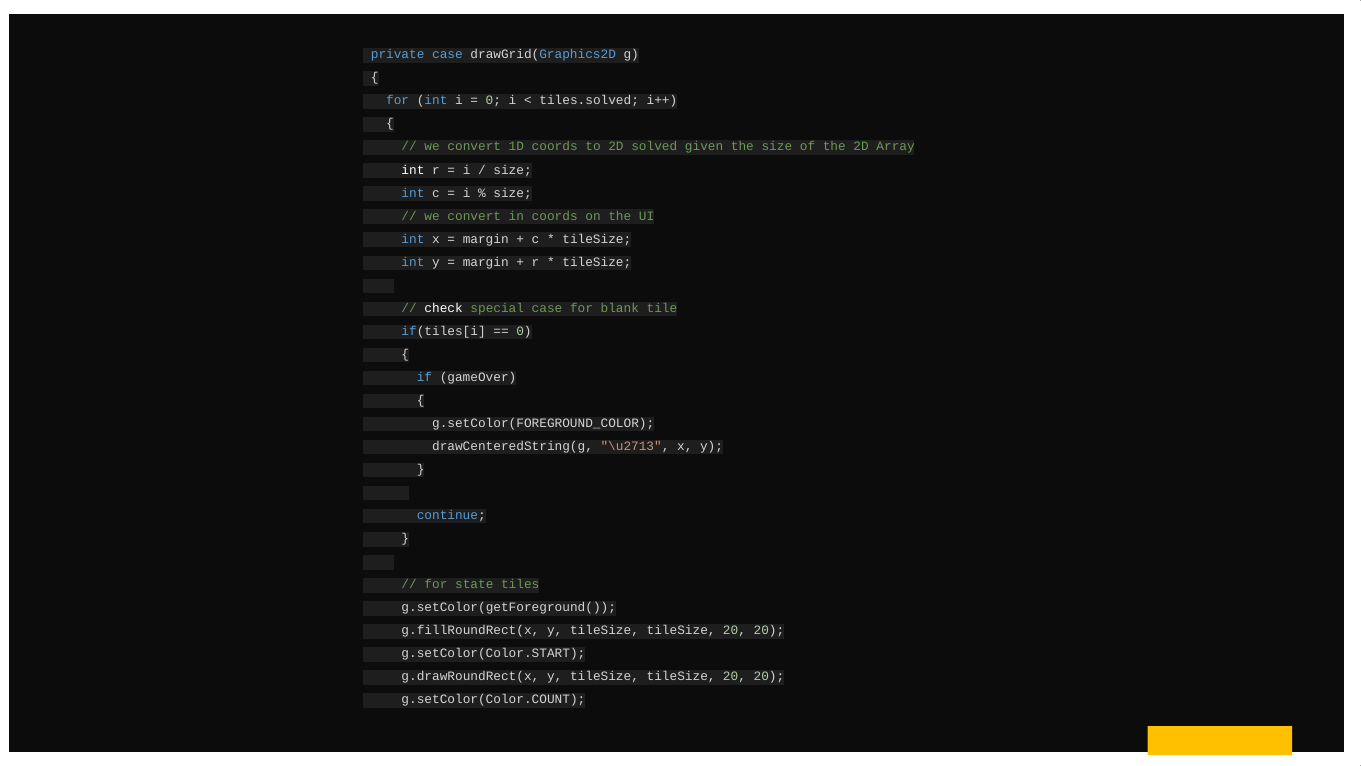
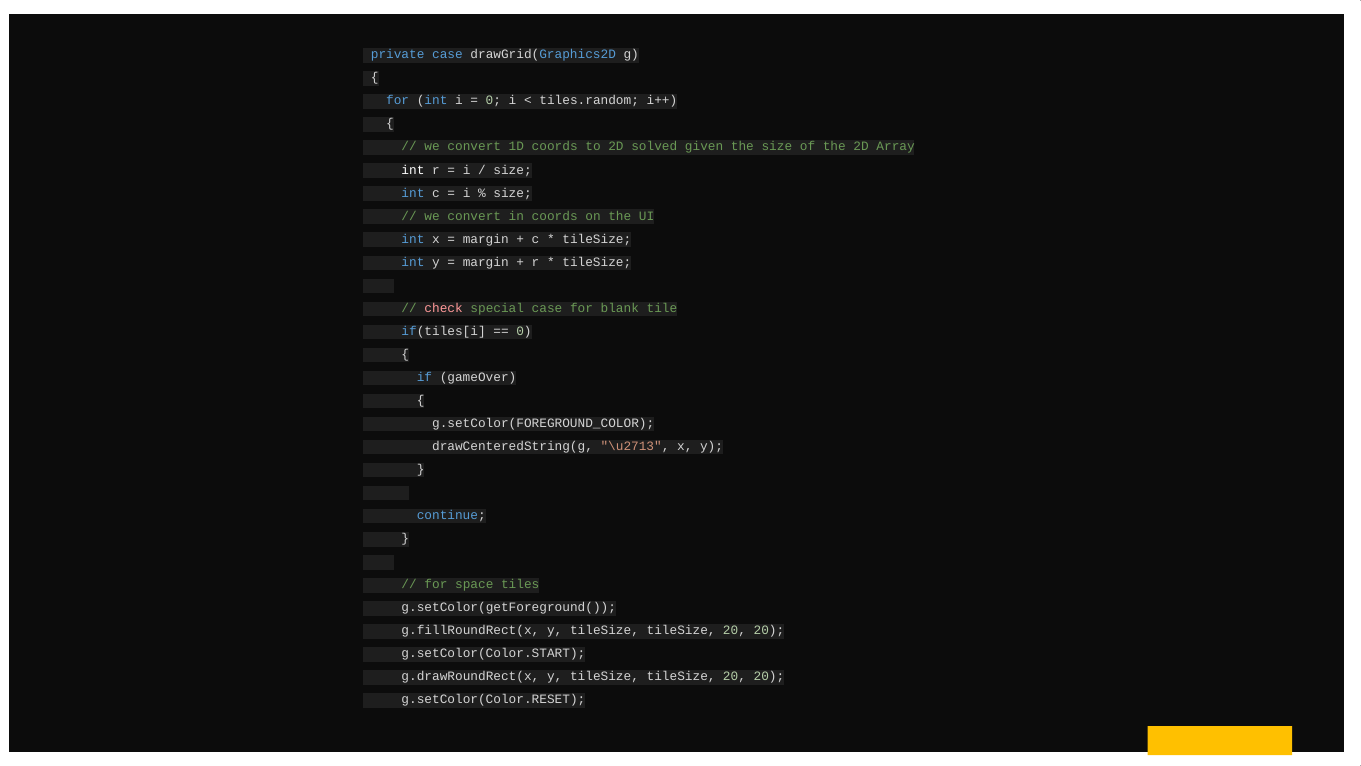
tiles.solved: tiles.solved -> tiles.random
check colour: white -> pink
state: state -> space
g.setColor(Color.COUNT: g.setColor(Color.COUNT -> g.setColor(Color.RESET
